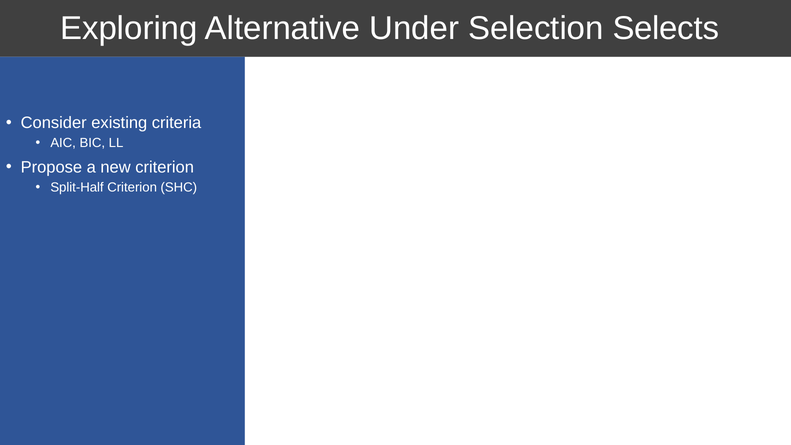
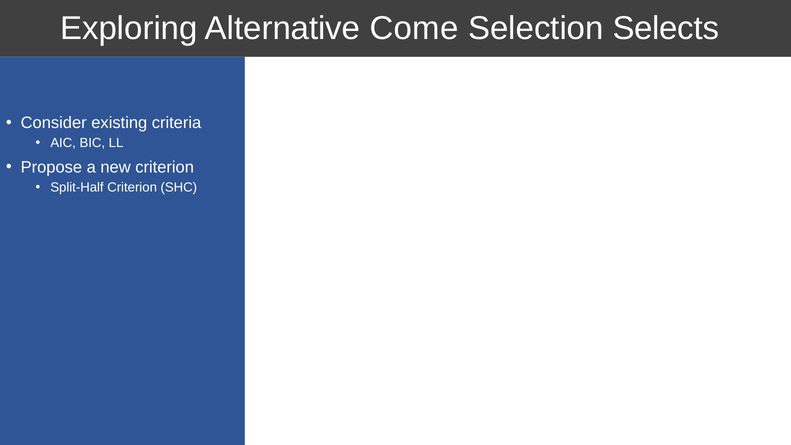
Under: Under -> Come
